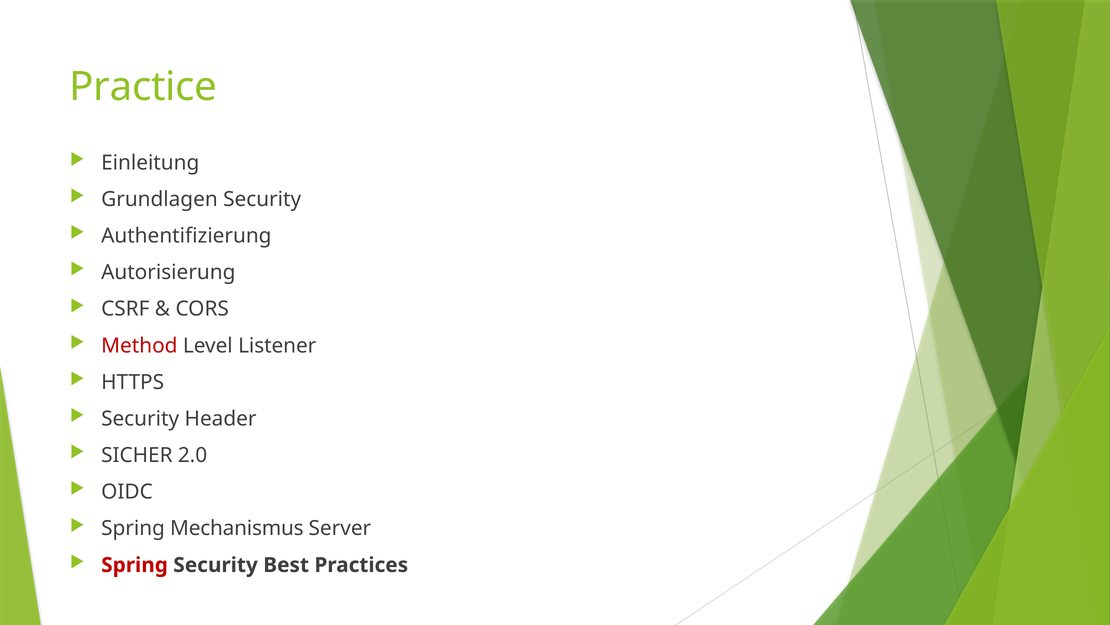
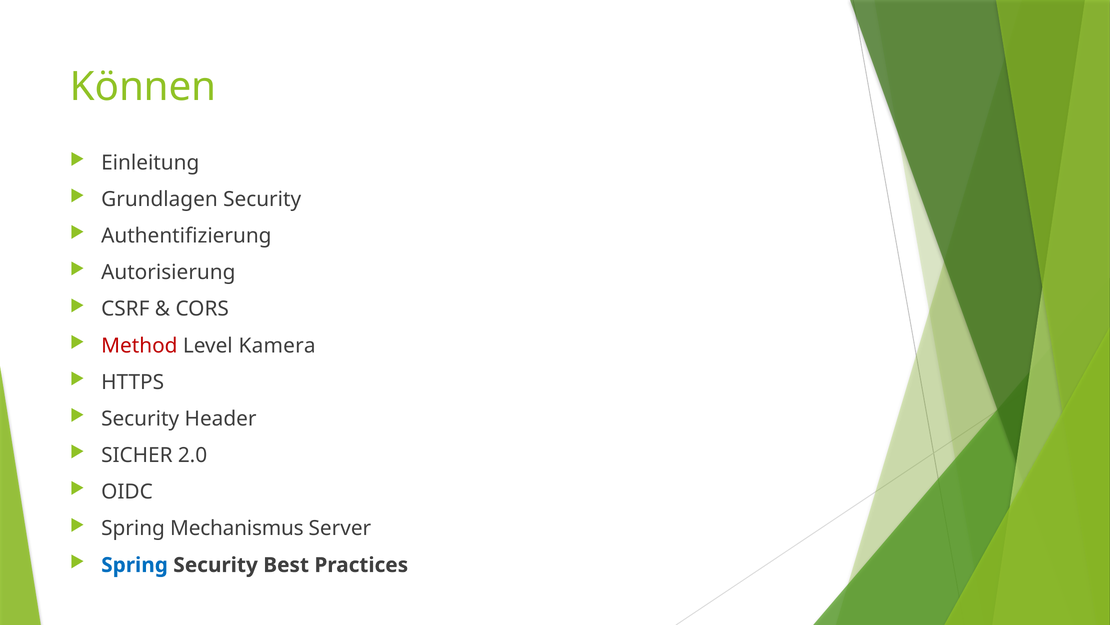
Practice: Practice -> Können
Listener: Listener -> Kamera
Spring at (135, 565) colour: red -> blue
